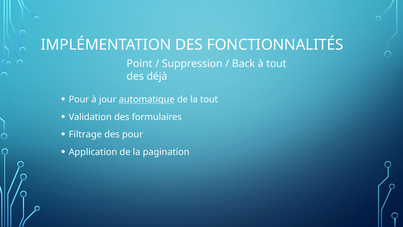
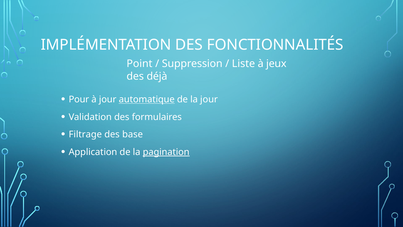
Back: Back -> Liste
à tout: tout -> jeux
la tout: tout -> jour
des pour: pour -> base
pagination underline: none -> present
